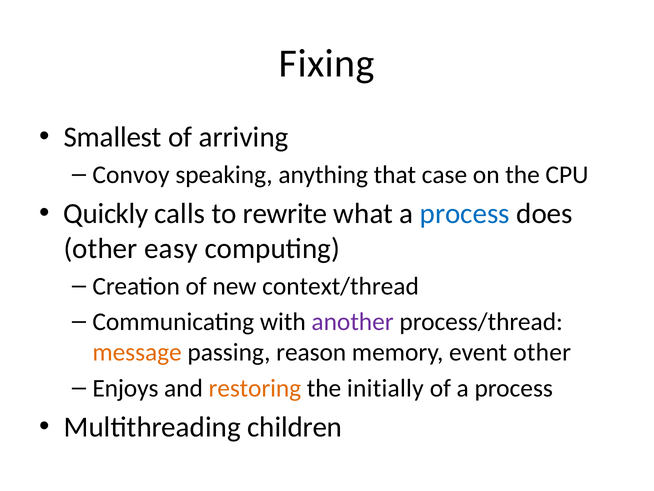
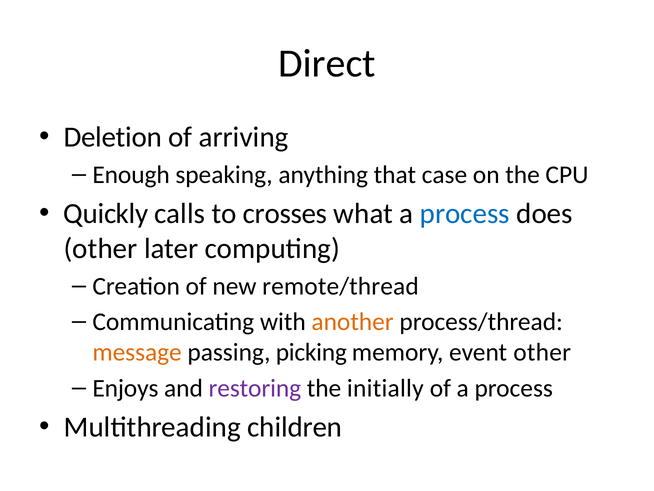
Fixing: Fixing -> Direct
Smallest: Smallest -> Deletion
Convoy: Convoy -> Enough
rewrite: rewrite -> crosses
easy: easy -> later
context/thread: context/thread -> remote/thread
another colour: purple -> orange
reason: reason -> picking
restoring colour: orange -> purple
